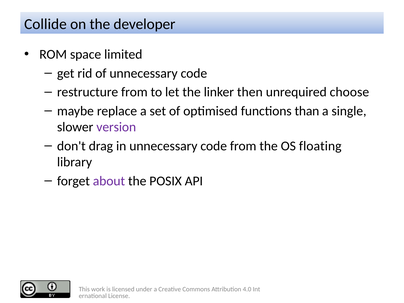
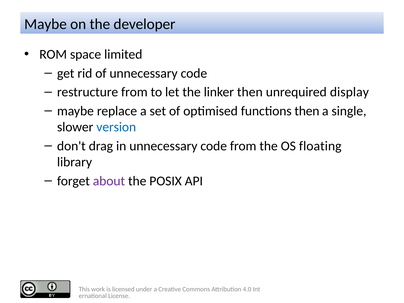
Collide at (45, 24): Collide -> Maybe
choose: choose -> display
functions than: than -> then
version colour: purple -> blue
